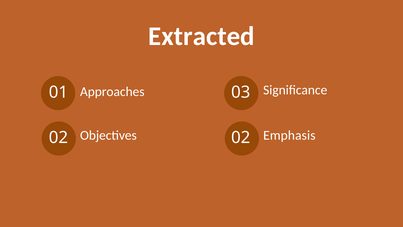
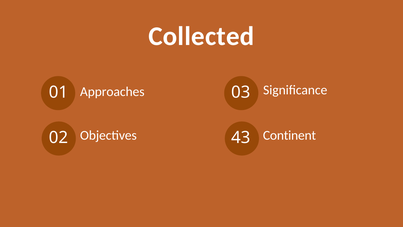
Extracted: Extracted -> Collected
Emphasis: Emphasis -> Continent
02 02: 02 -> 43
